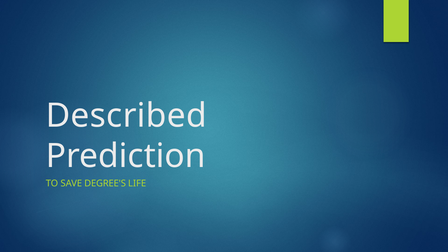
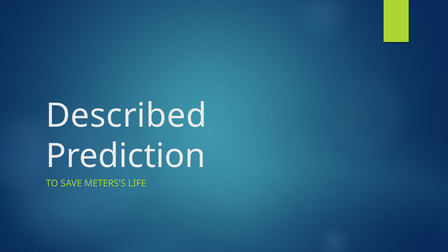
DEGREE'S: DEGREE'S -> METERS'S
